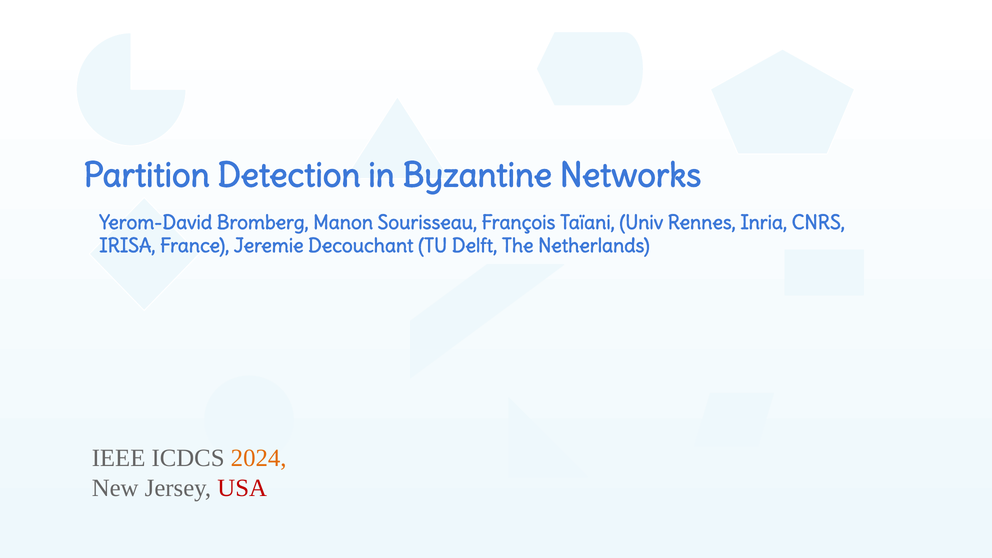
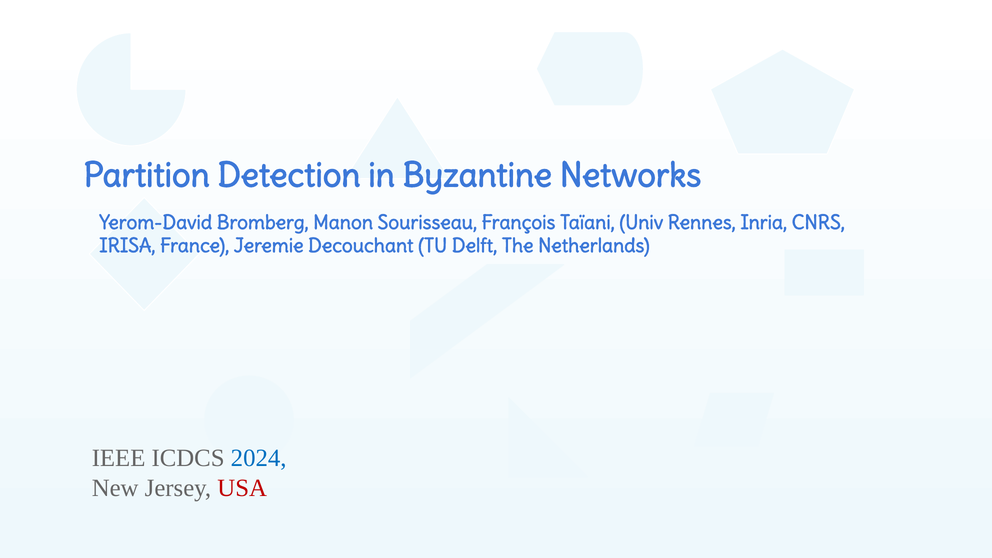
2024 colour: orange -> blue
